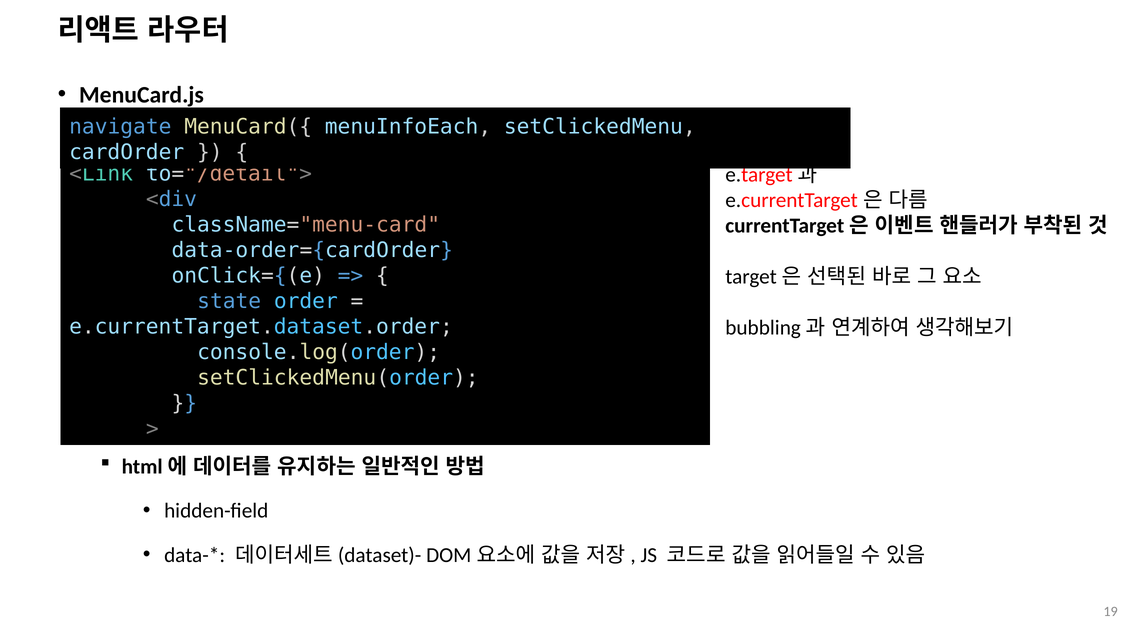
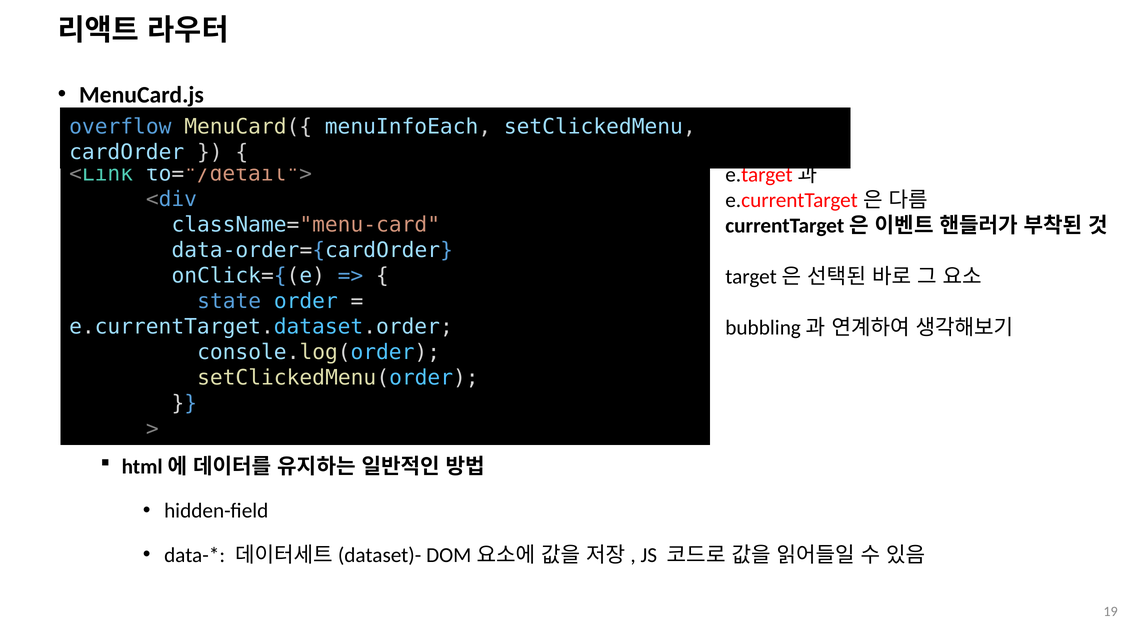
navigate: navigate -> overflow
